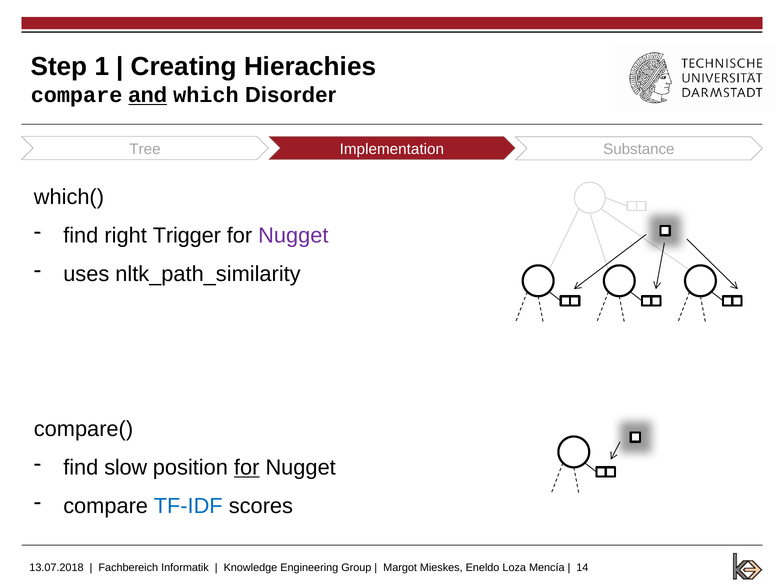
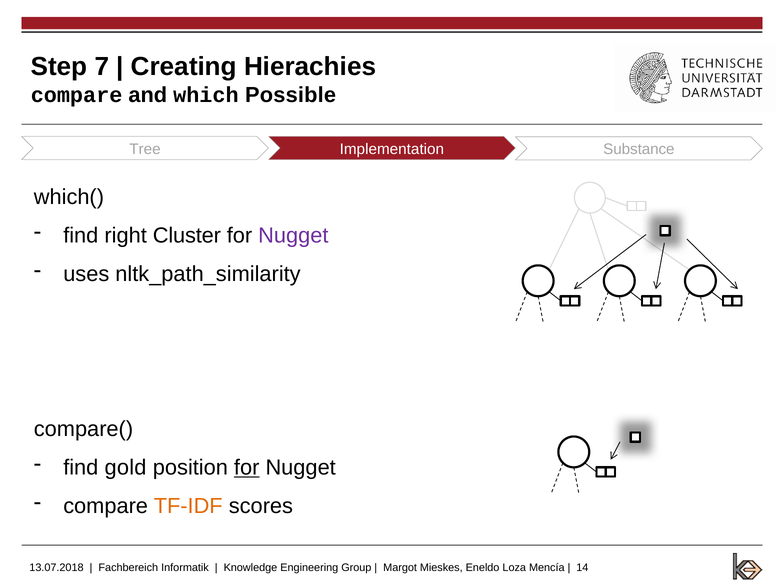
1: 1 -> 7
and underline: present -> none
Disorder: Disorder -> Possible
Trigger: Trigger -> Cluster
slow: slow -> gold
TF-IDF colour: blue -> orange
